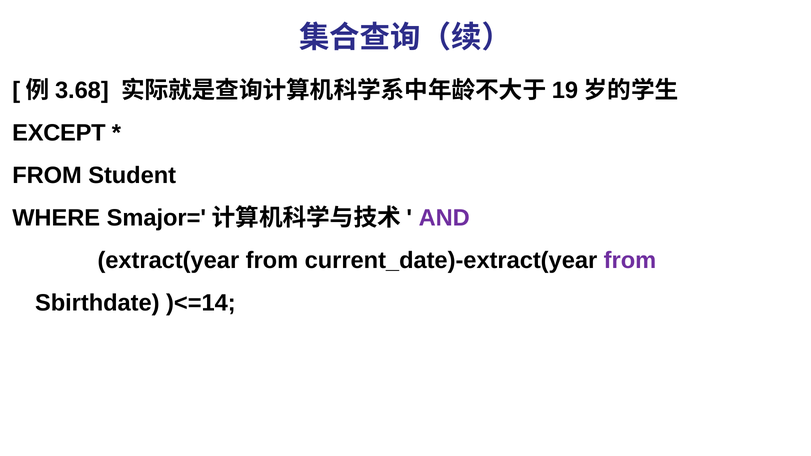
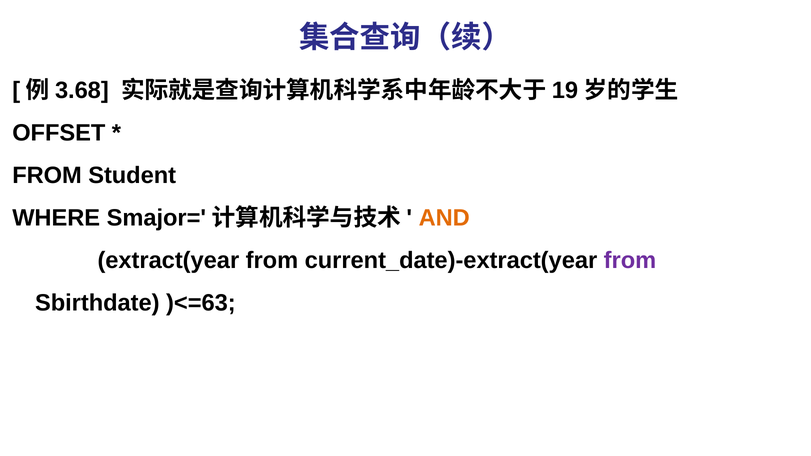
EXCEPT: EXCEPT -> OFFSET
AND colour: purple -> orange
)<=14: )<=14 -> )<=63
